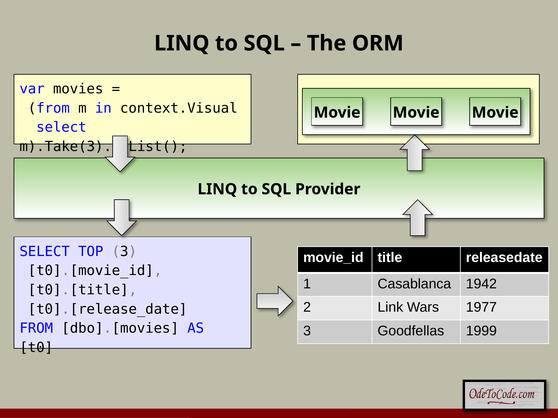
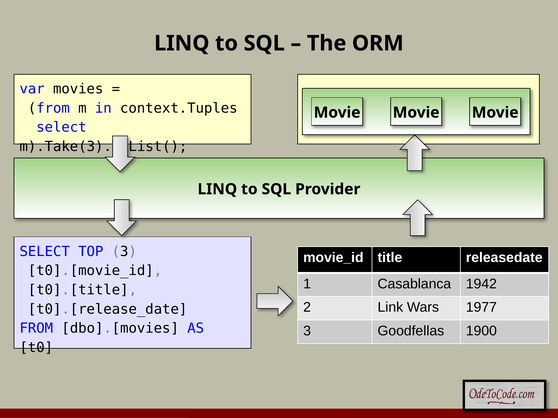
context.Visual: context.Visual -> context.Tuples
1999: 1999 -> 1900
